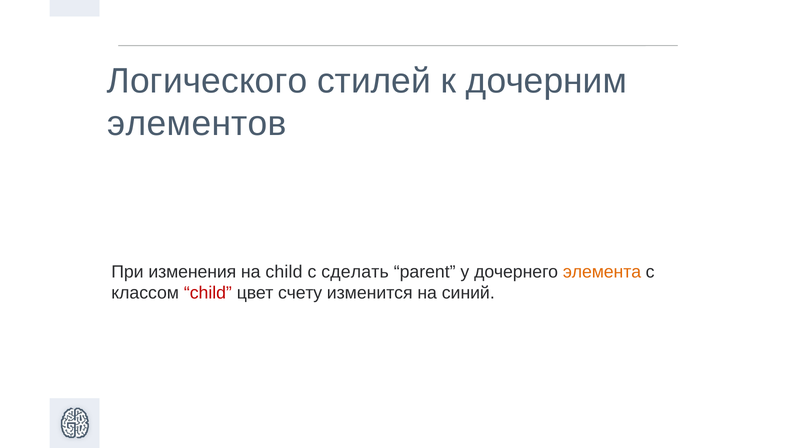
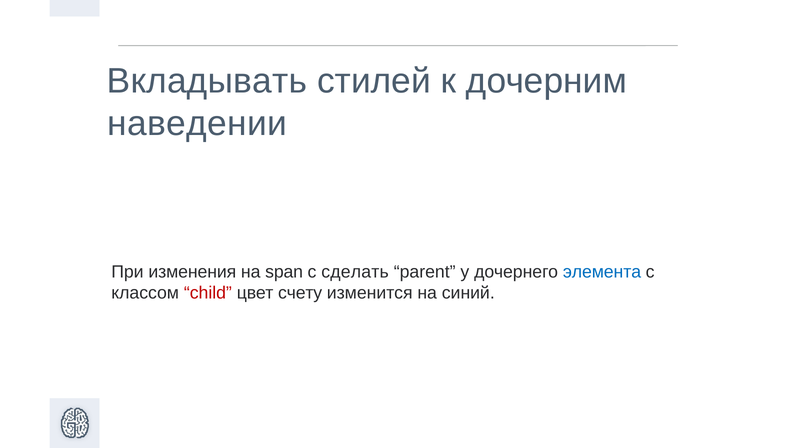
Логического: Логического -> Вкладывать
элементов: элементов -> наведении
на child: child -> span
элемента colour: orange -> blue
